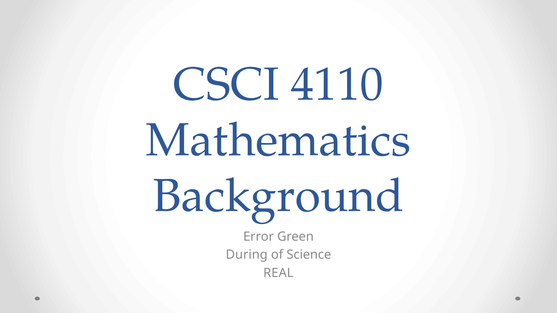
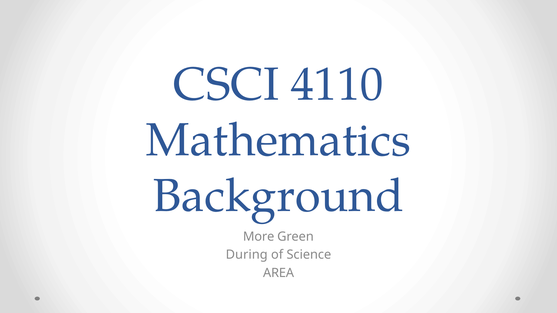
Error: Error -> More
REAL: REAL -> AREA
